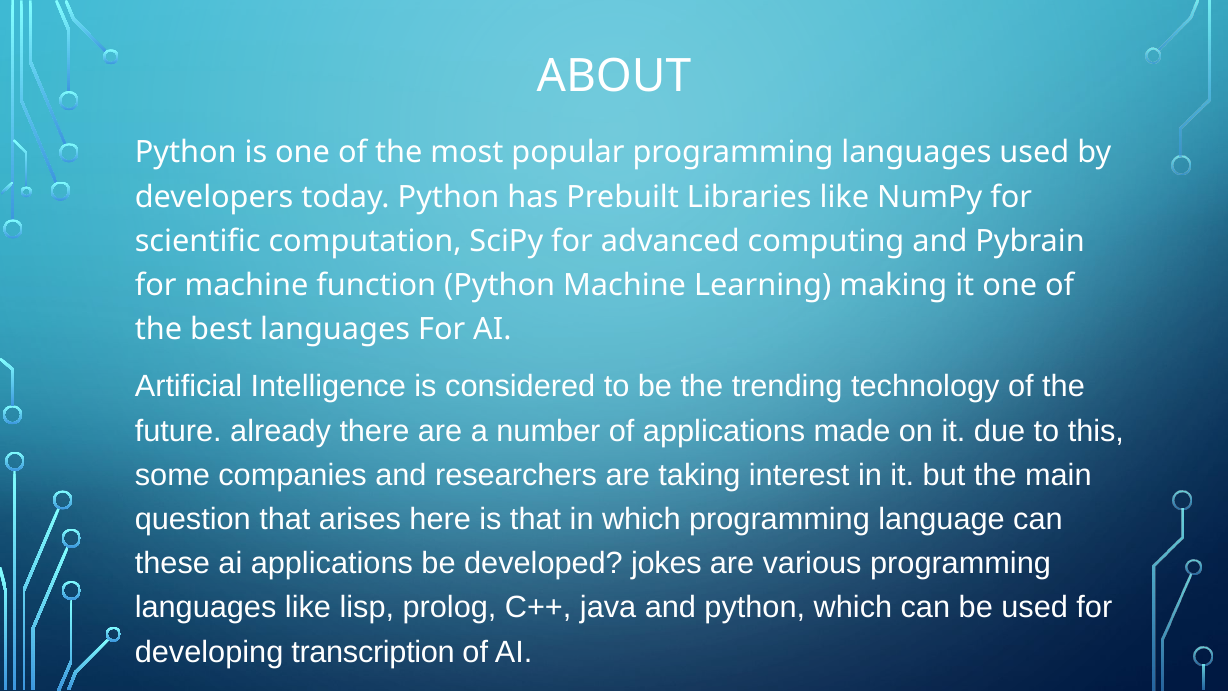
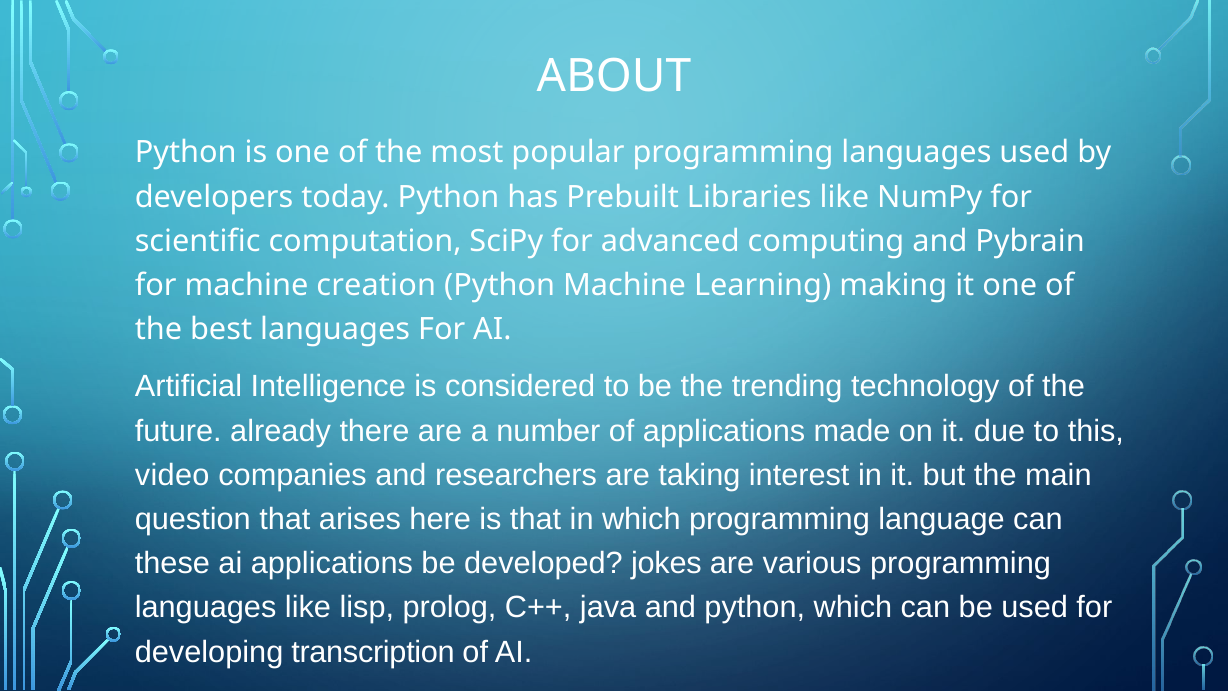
function: function -> creation
some: some -> video
